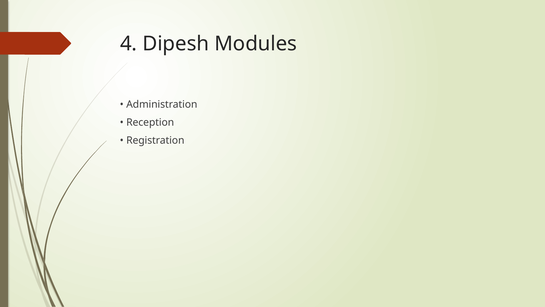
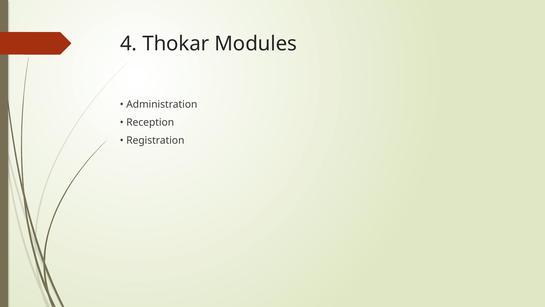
Dipesh: Dipesh -> Thokar
